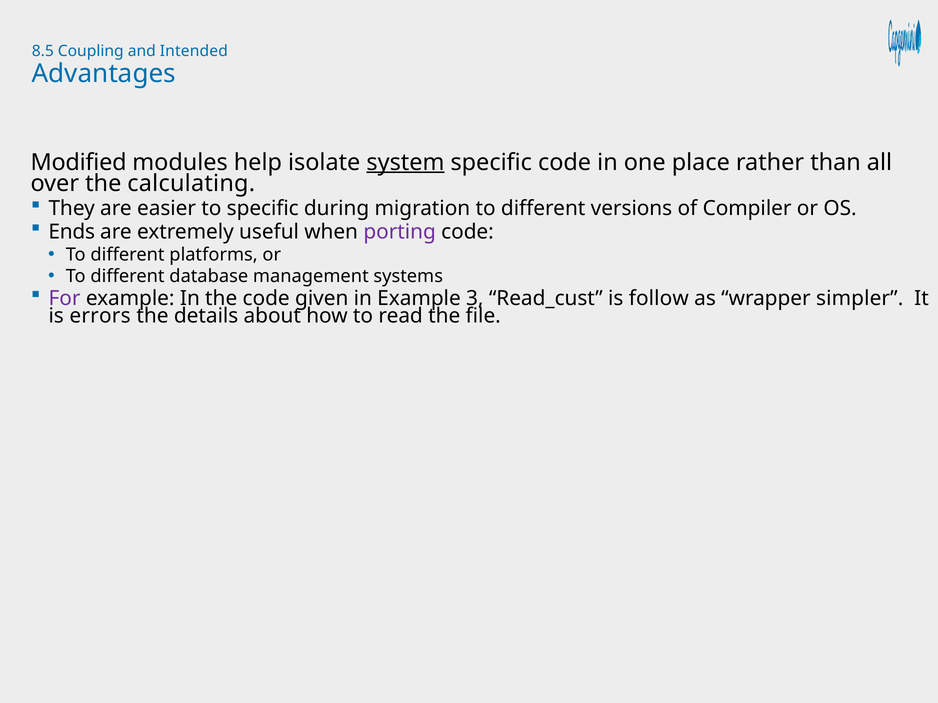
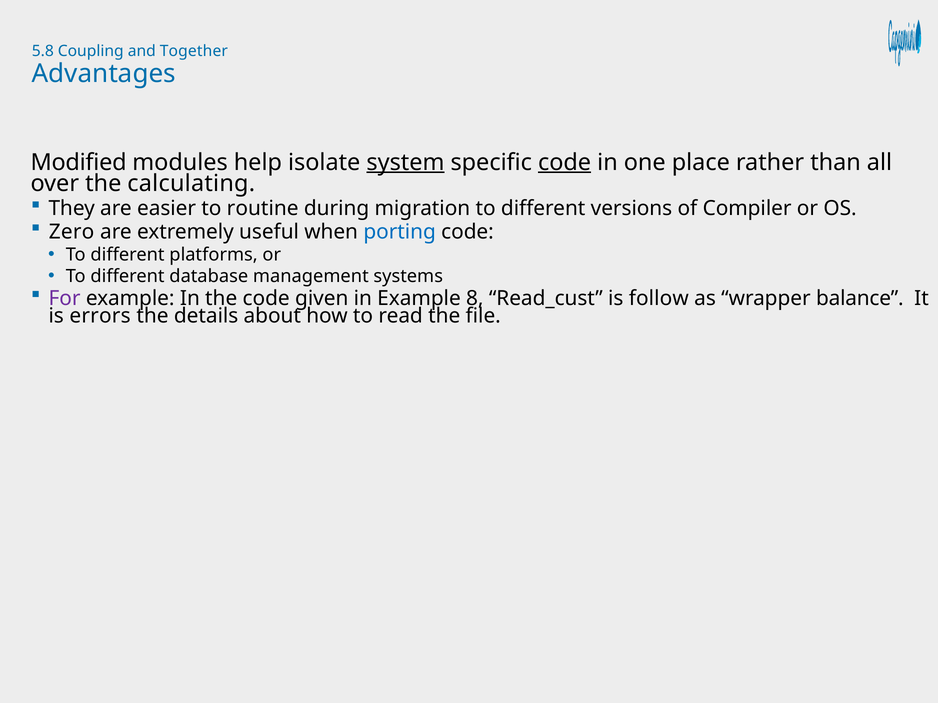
8.5: 8.5 -> 5.8
Intended: Intended -> Together
code at (565, 162) underline: none -> present
to specific: specific -> routine
Ends: Ends -> Zero
porting colour: purple -> blue
3: 3 -> 8
simpler: simpler -> balance
